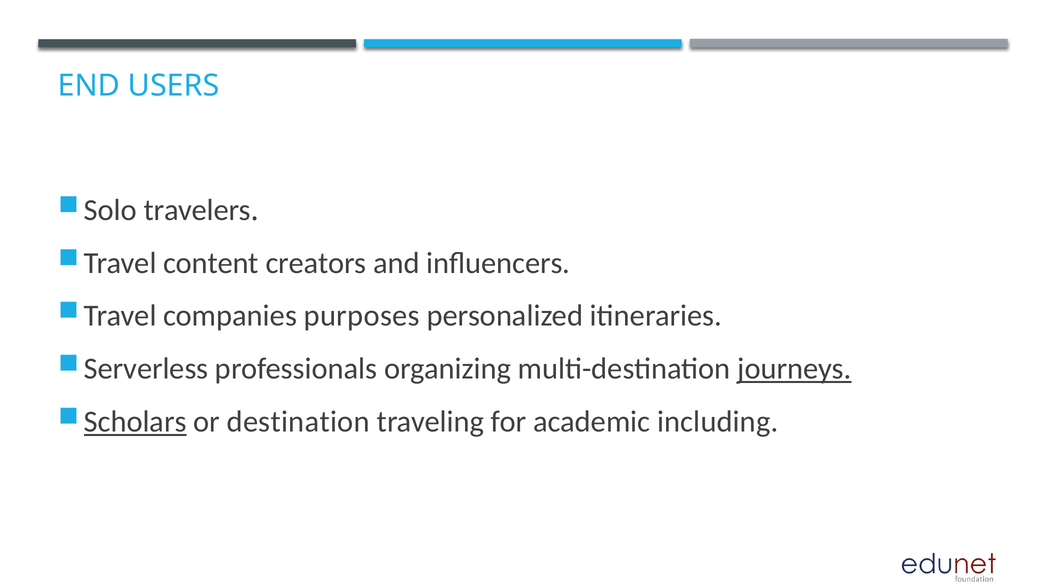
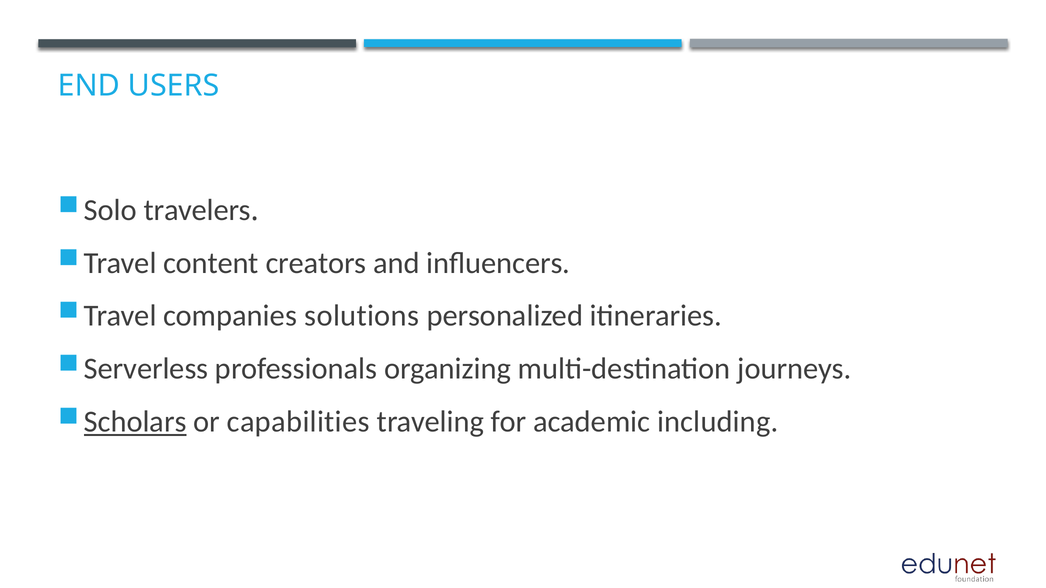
purposes: purposes -> solutions
journeys underline: present -> none
destination: destination -> capabilities
